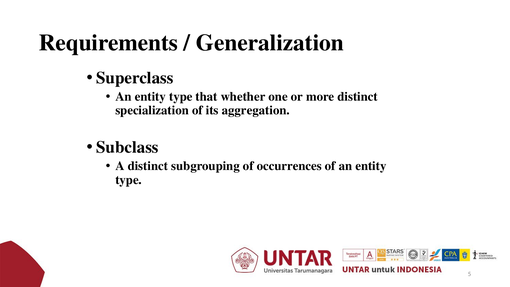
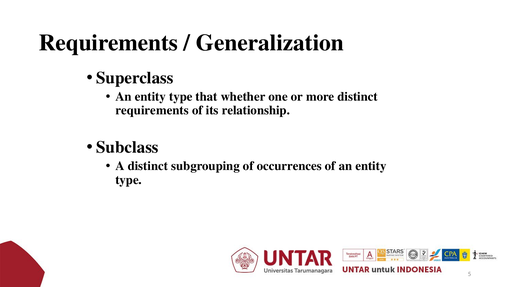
specialization at (152, 110): specialization -> requirements
aggregation: aggregation -> relationship
